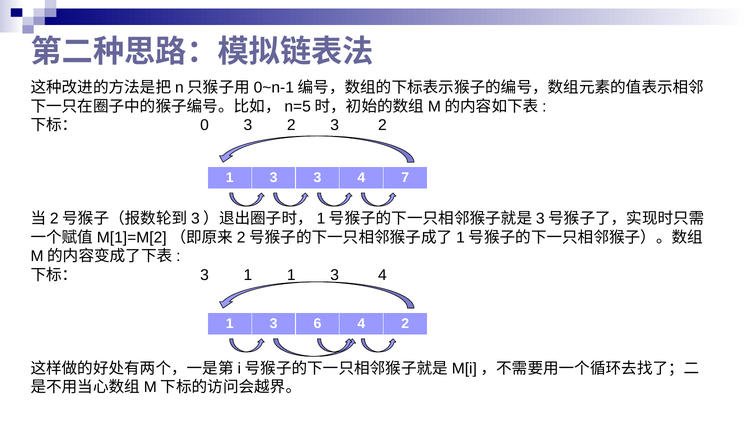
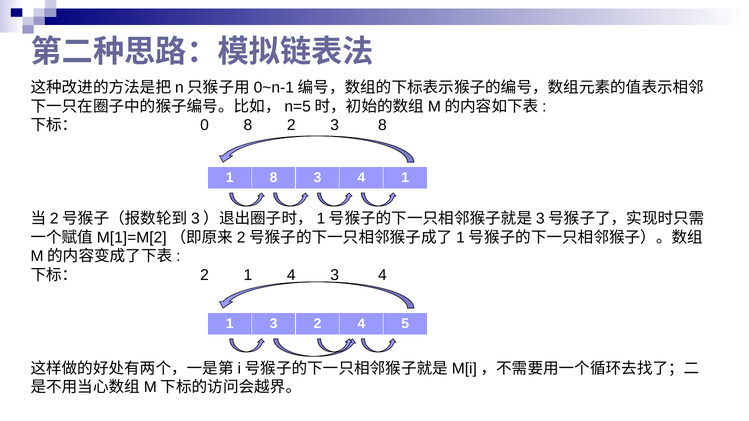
0 3: 3 -> 8
2 3 2: 2 -> 8
3 at (274, 178): 3 -> 8
4 7: 7 -> 1
3 at (205, 275): 3 -> 2
1 1: 1 -> 4
3 6: 6 -> 2
4 2: 2 -> 5
